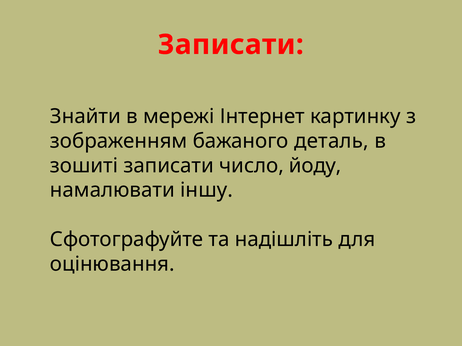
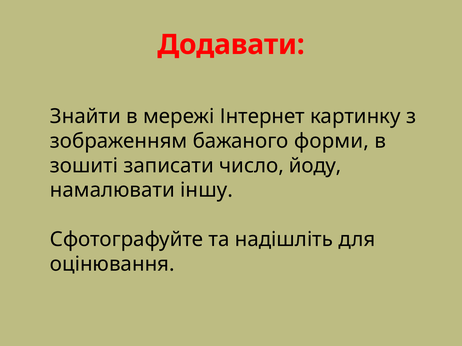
Записати at (231, 45): Записати -> Додавати
деталь: деталь -> форми
